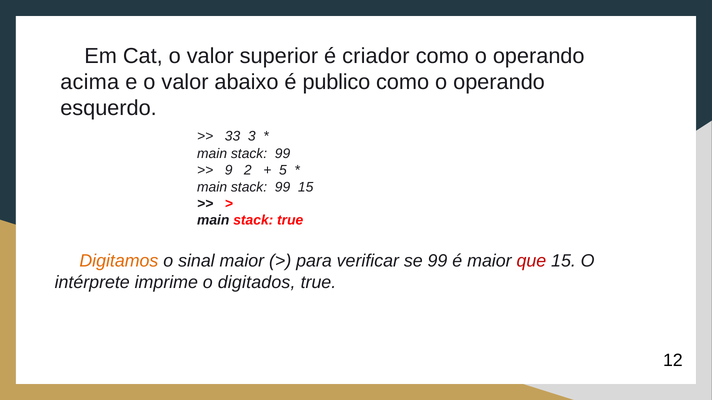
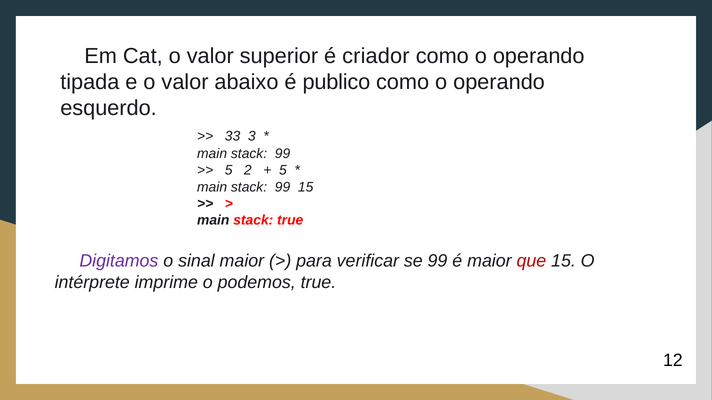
acima: acima -> tipada
9 at (229, 171): 9 -> 5
Digitamos colour: orange -> purple
digitados: digitados -> podemos
